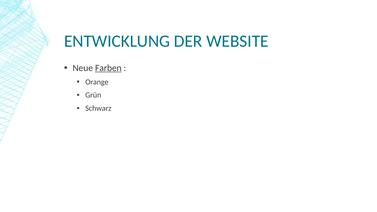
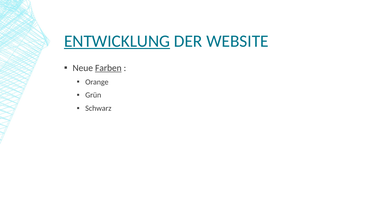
ENTWICKLUNG underline: none -> present
